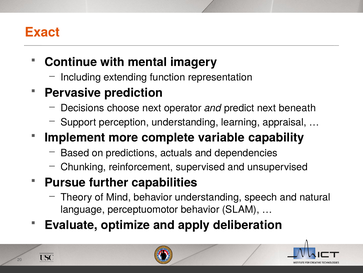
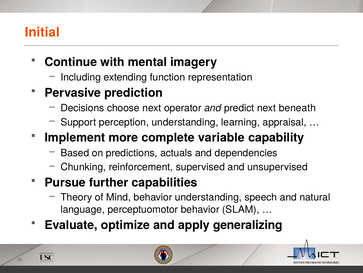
Exact: Exact -> Initial
deliberation: deliberation -> generalizing
